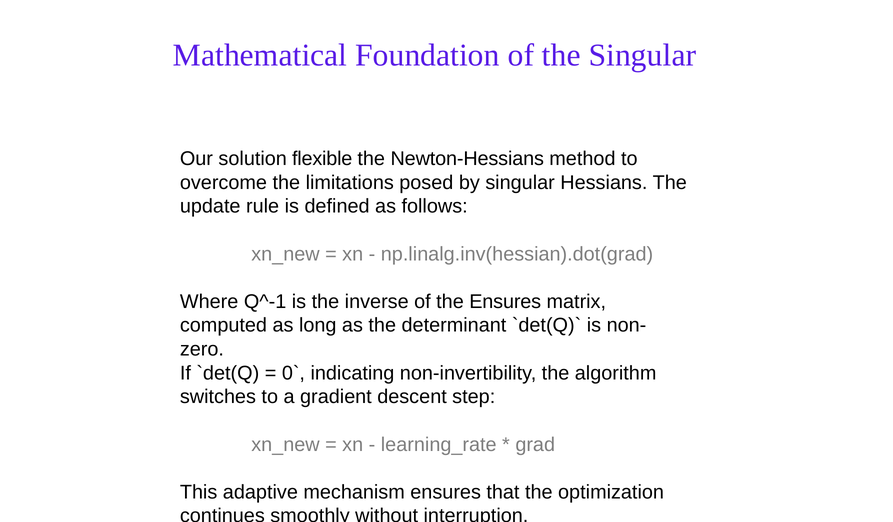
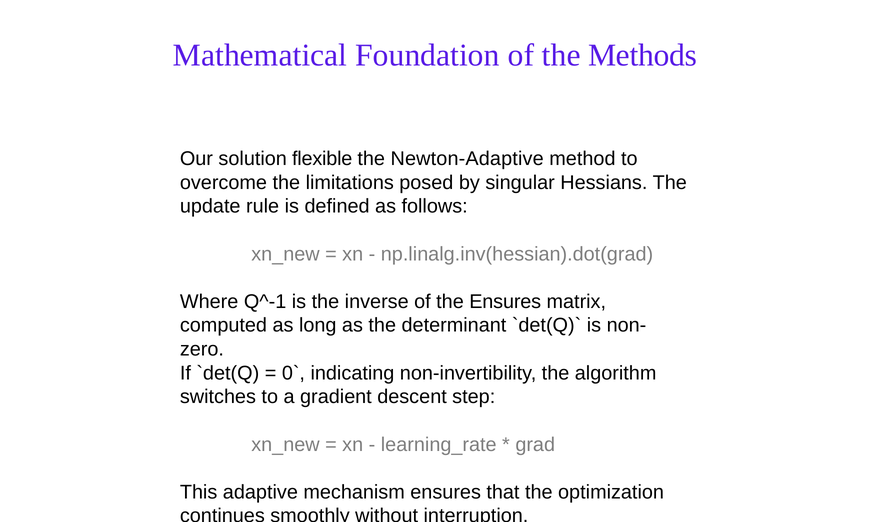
the Singular: Singular -> Methods
Newton-Hessians: Newton-Hessians -> Newton-Adaptive
